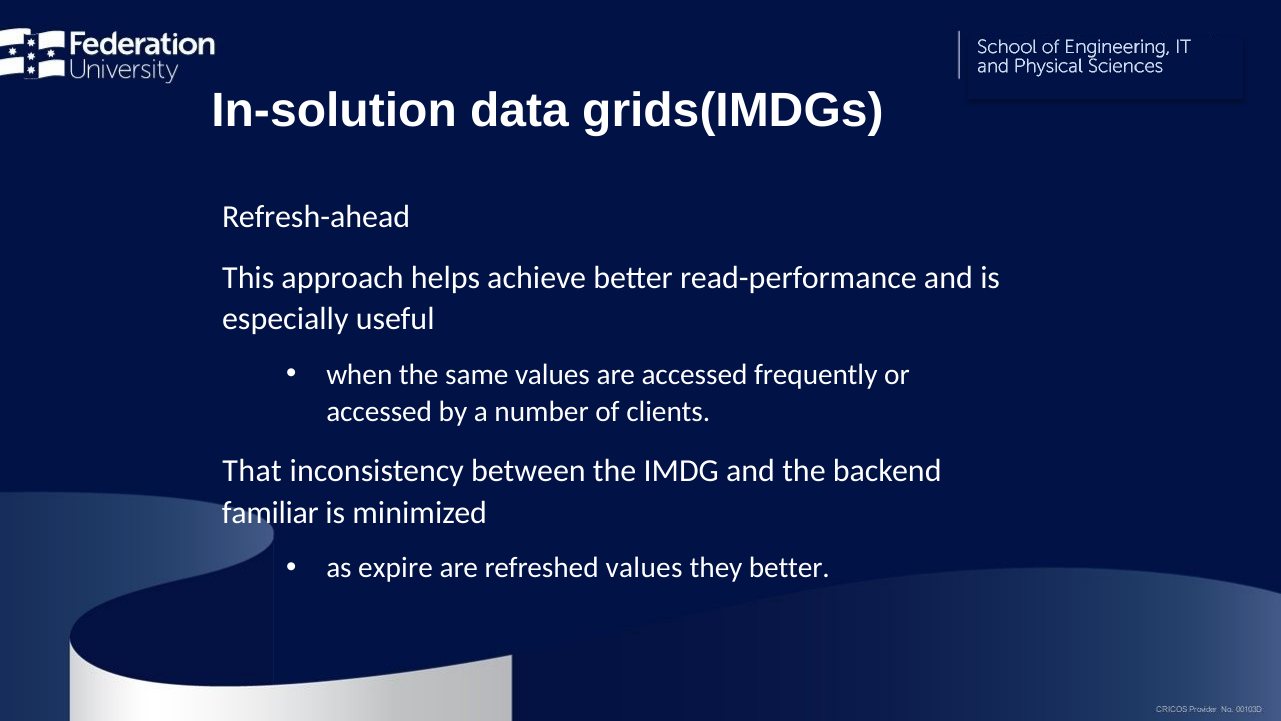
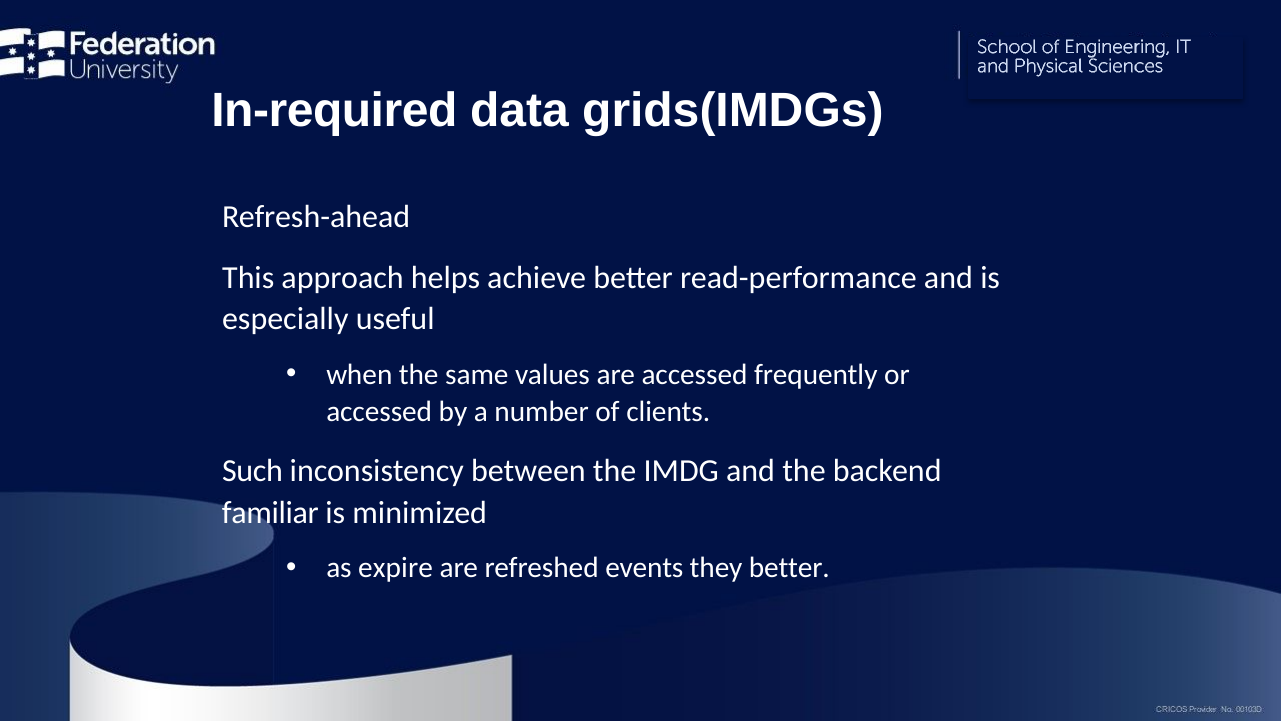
In-solution: In-solution -> In-required
That: That -> Such
refreshed values: values -> events
